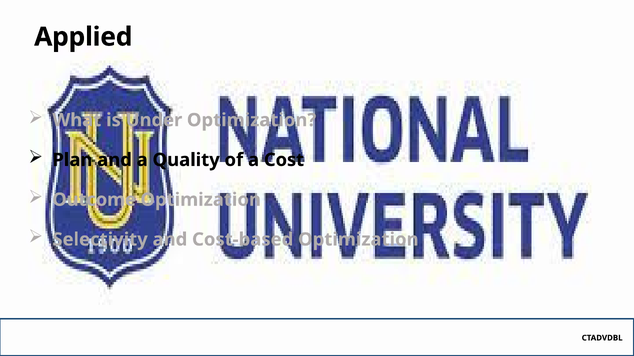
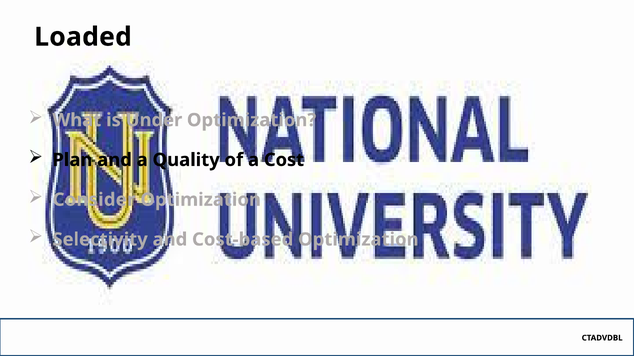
Applied: Applied -> Loaded
Outcome: Outcome -> Consider
